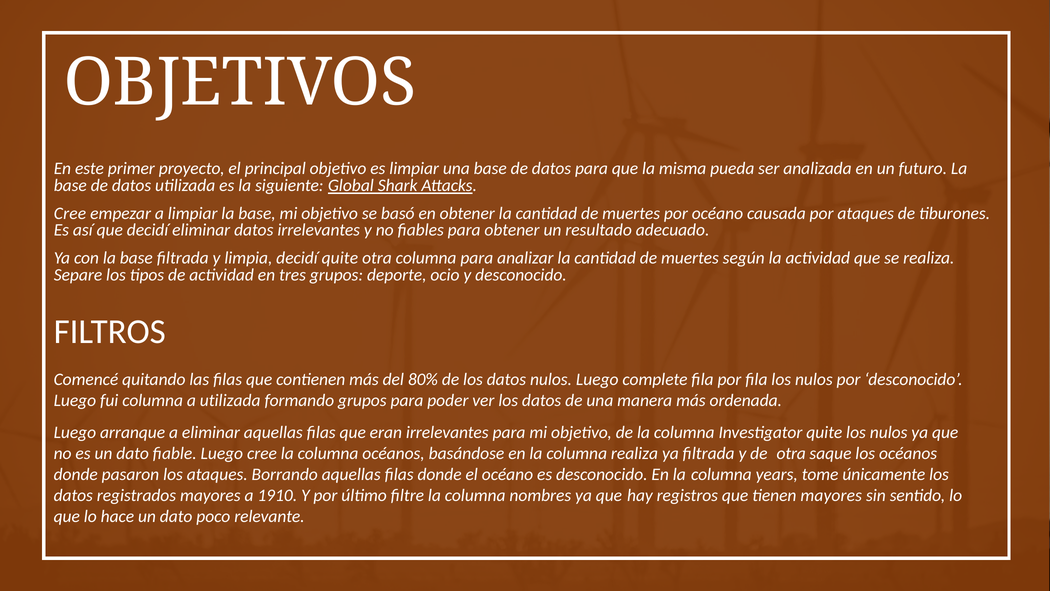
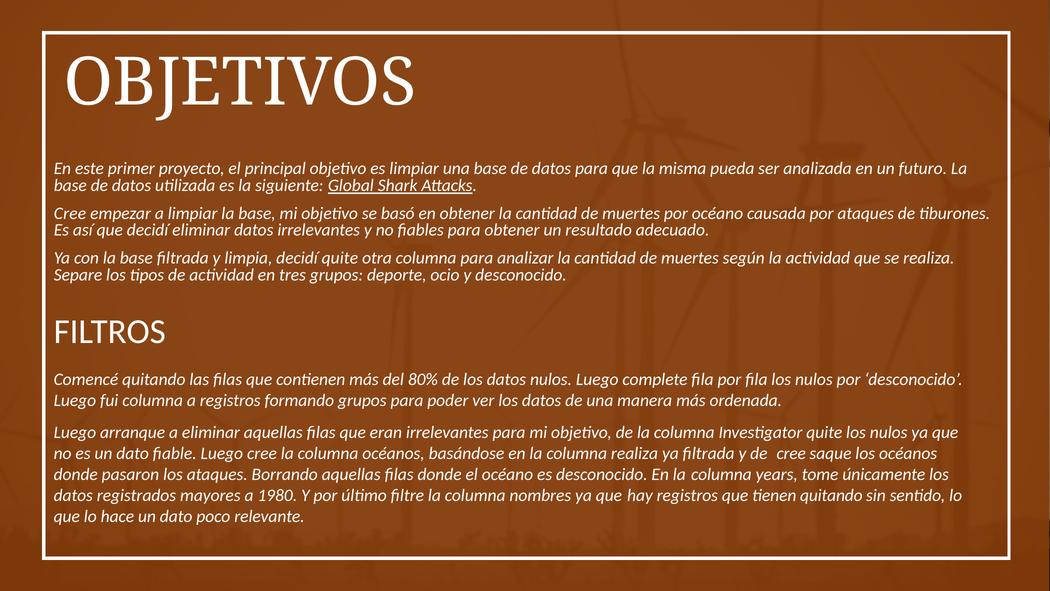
a utilizada: utilizada -> registros
de otra: otra -> cree
1910: 1910 -> 1980
tienen mayores: mayores -> quitando
